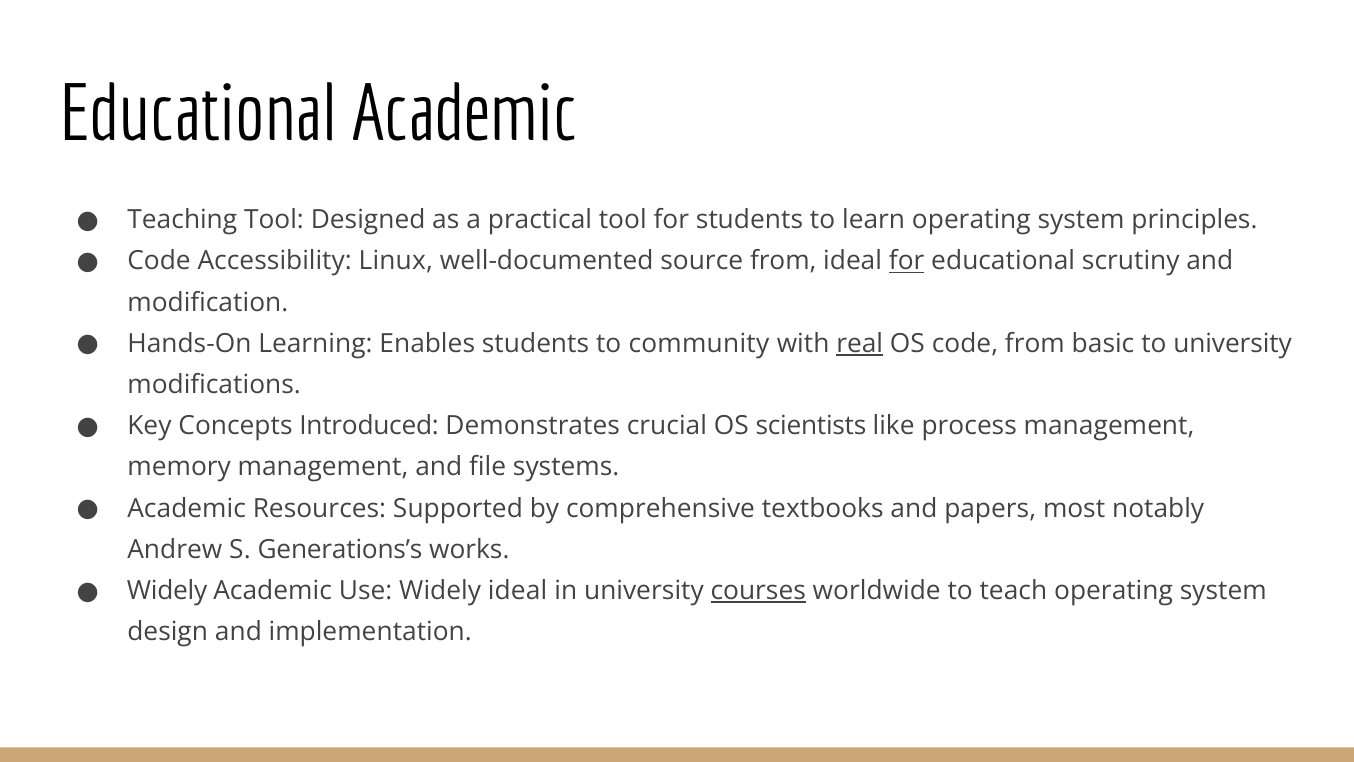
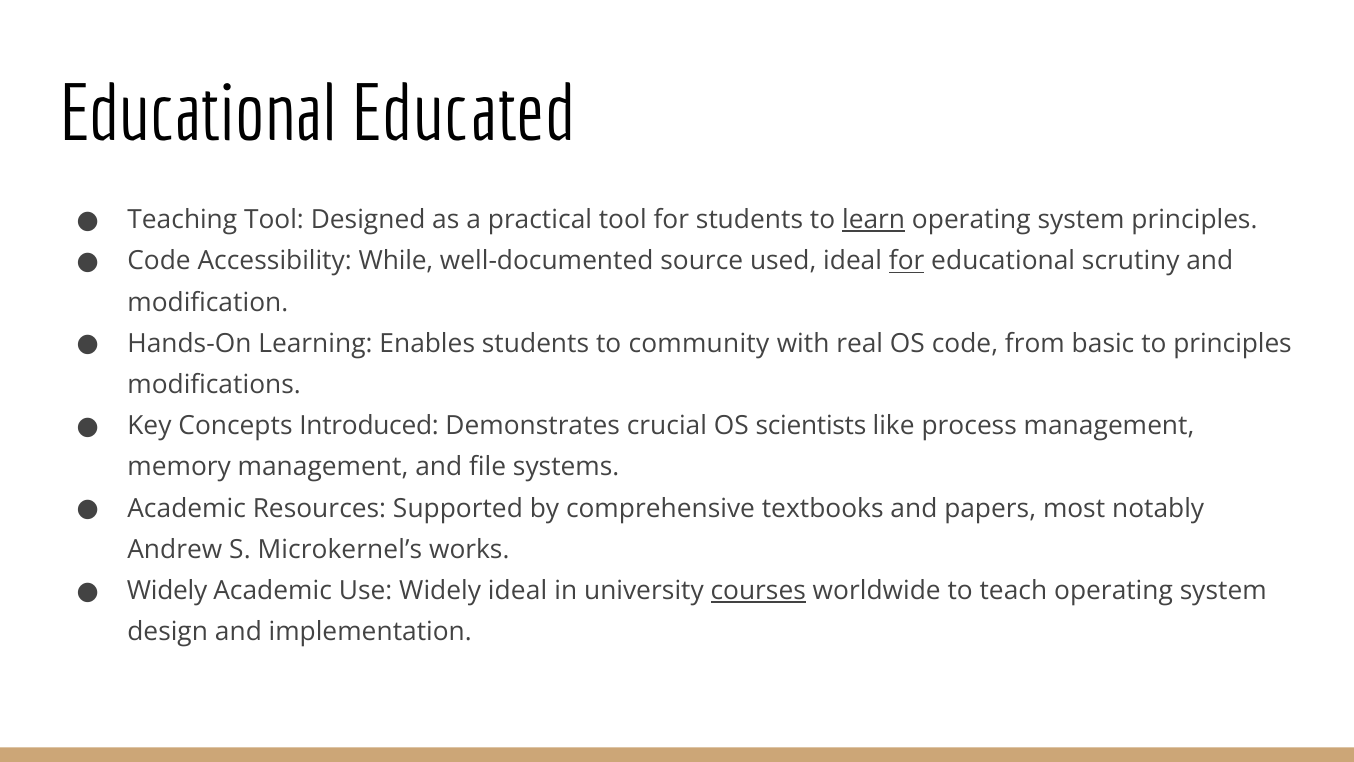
Educational Academic: Academic -> Educated
learn underline: none -> present
Linux: Linux -> While
source from: from -> used
real underline: present -> none
to university: university -> principles
Generations’s: Generations’s -> Microkernel’s
